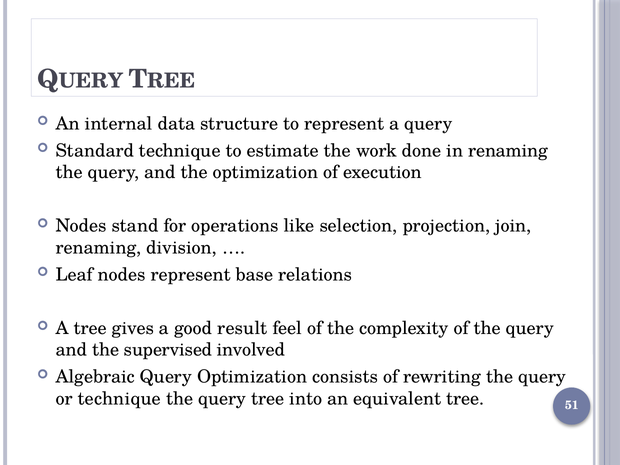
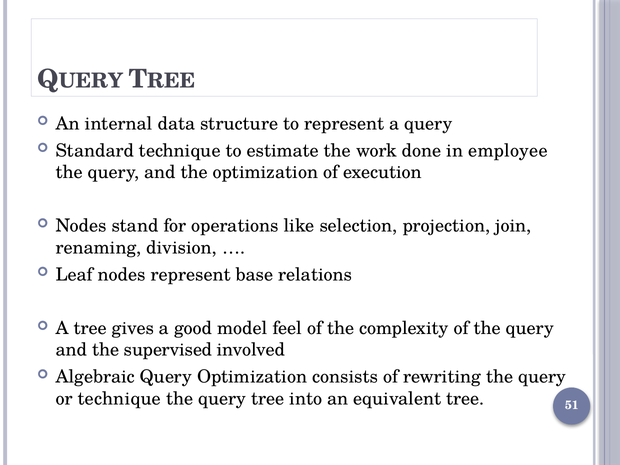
in renaming: renaming -> employee
result: result -> model
